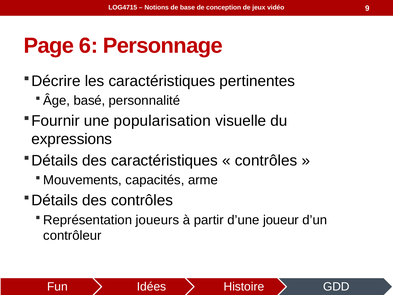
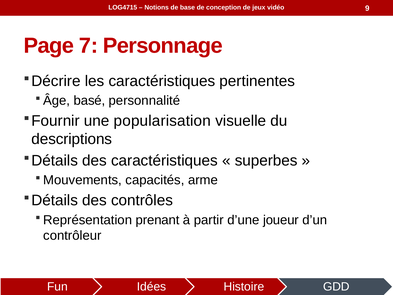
6: 6 -> 7
expressions: expressions -> descriptions
contrôles at (266, 160): contrôles -> superbes
joueurs: joueurs -> prenant
